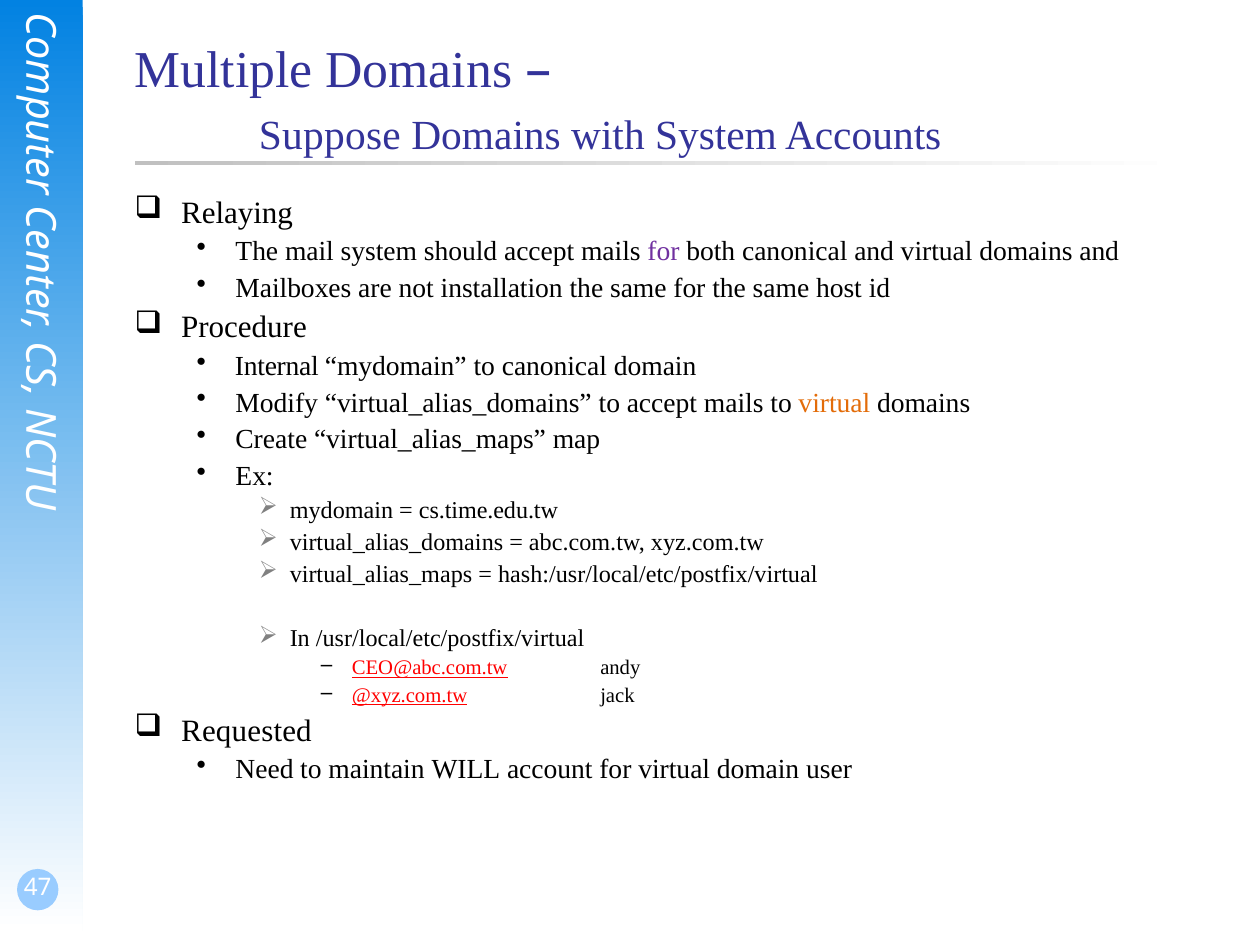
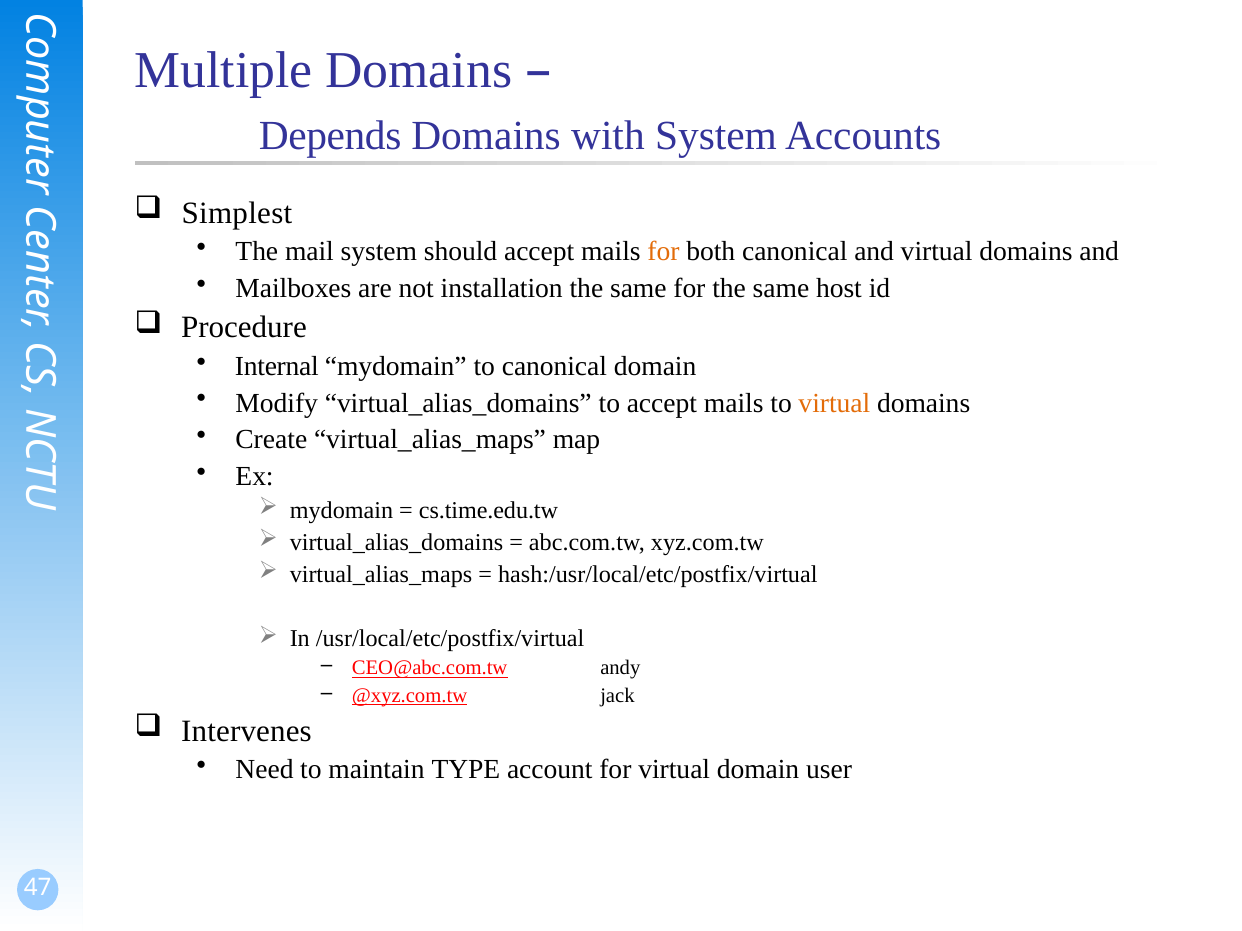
Suppose: Suppose -> Depends
Relaying: Relaying -> Simplest
for at (664, 252) colour: purple -> orange
Requested: Requested -> Intervenes
WILL: WILL -> TYPE
